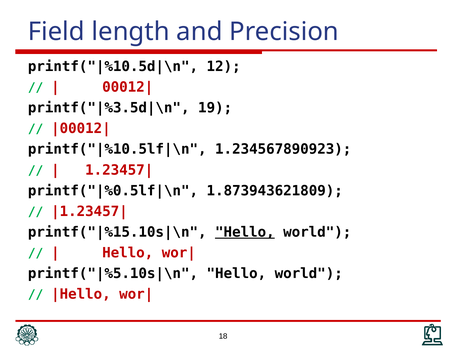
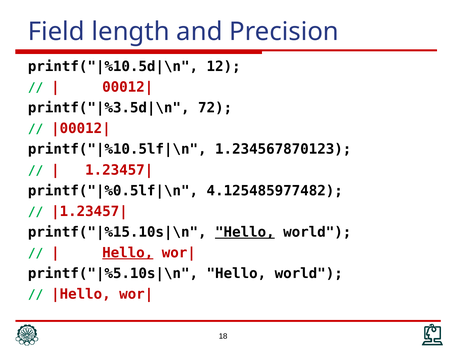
19: 19 -> 72
1.234567890923: 1.234567890923 -> 1.234567870123
1.873943621809: 1.873943621809 -> 4.125485977482
Hello at (128, 253) underline: none -> present
